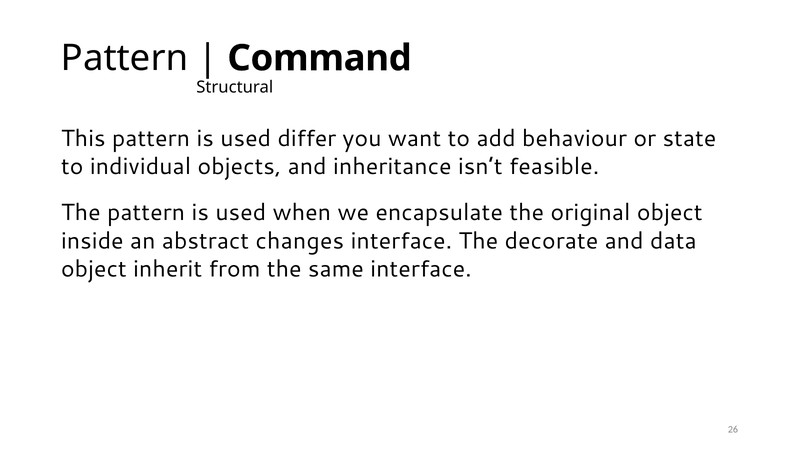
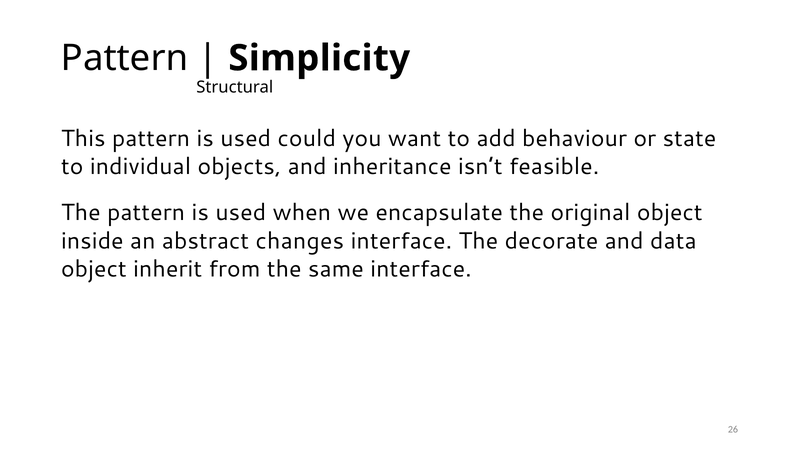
Command: Command -> Simplicity
differ: differ -> could
